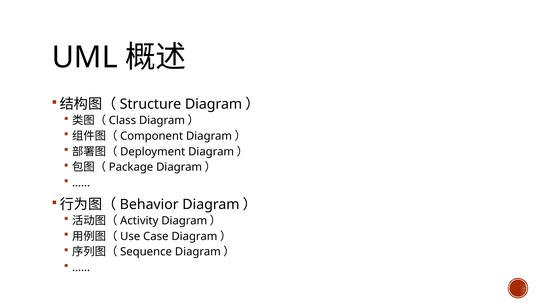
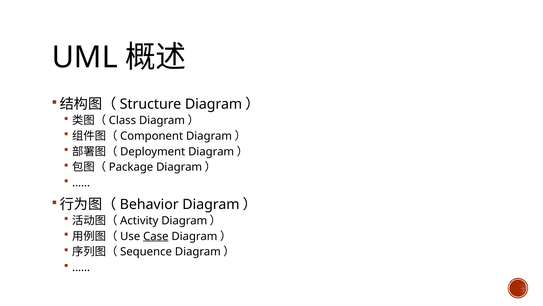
Case underline: none -> present
